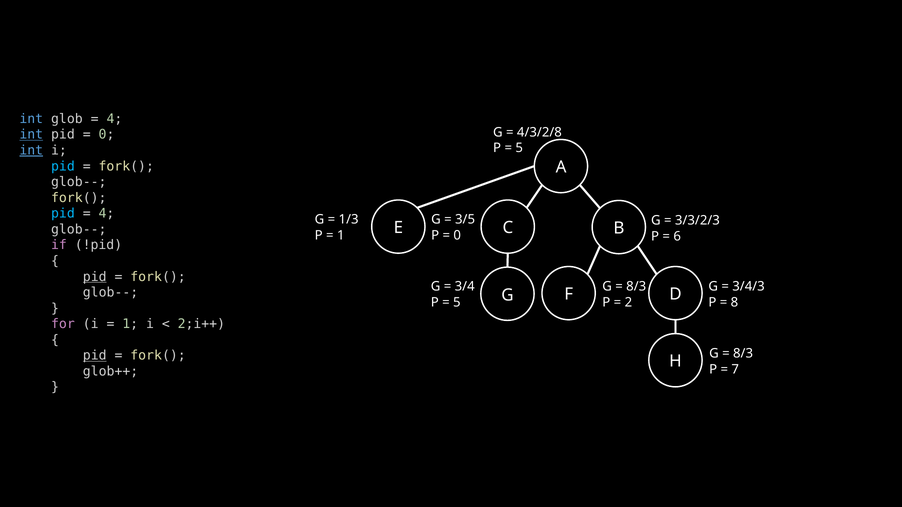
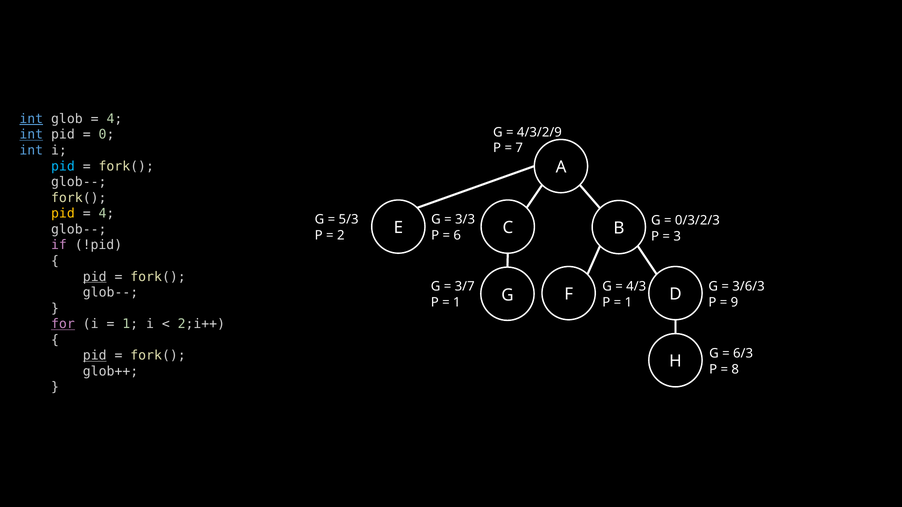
int at (31, 119) underline: none -> present
4/3/2/8: 4/3/2/8 -> 4/3/2/9
5 at (519, 148): 5 -> 7
int at (31, 151) underline: present -> none
pid at (63, 214) colour: light blue -> yellow
1/3: 1/3 -> 5/3
3/5: 3/5 -> 3/3
3/3/2/3: 3/3/2/3 -> 0/3/2/3
1 at (341, 235): 1 -> 2
0 at (457, 235): 0 -> 6
6: 6 -> 3
8/3 at (636, 287): 8/3 -> 4/3
3/4/3: 3/4/3 -> 3/6/3
3/4: 3/4 -> 3/7
2 at (628, 302): 2 -> 1
8: 8 -> 9
5 at (457, 303): 5 -> 1
for underline: none -> present
8/3 at (743, 354): 8/3 -> 6/3
7: 7 -> 8
